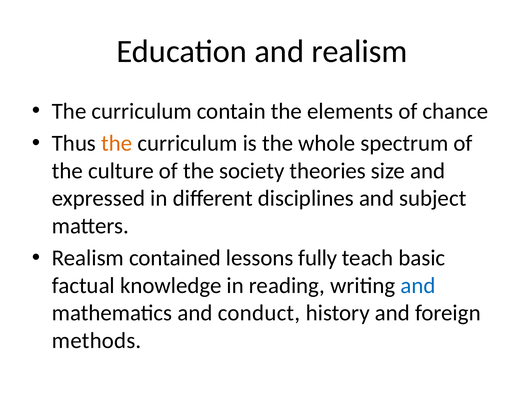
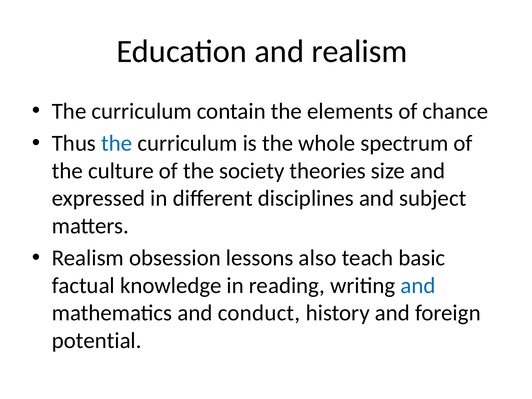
the at (117, 143) colour: orange -> blue
contained: contained -> obsession
fully: fully -> also
methods: methods -> potential
